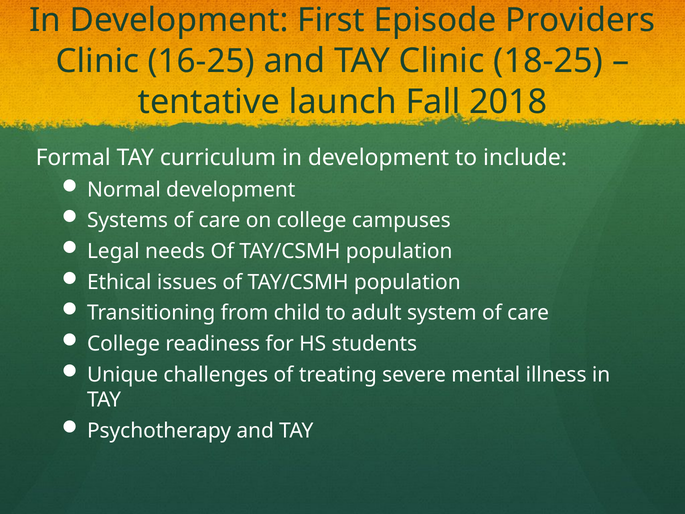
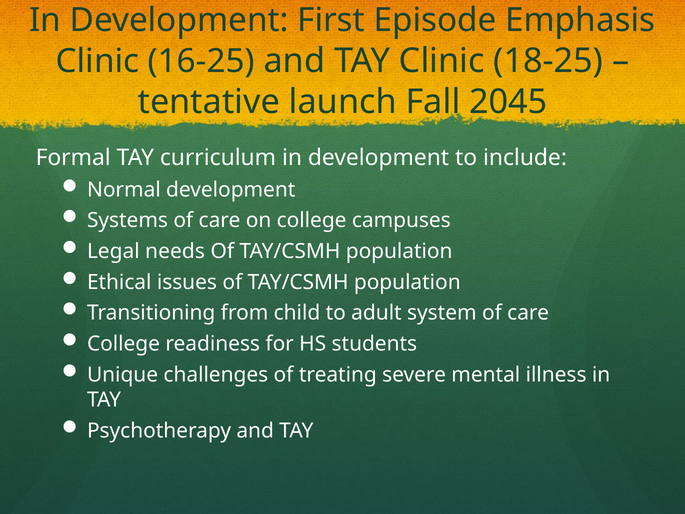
Providers: Providers -> Emphasis
2018: 2018 -> 2045
